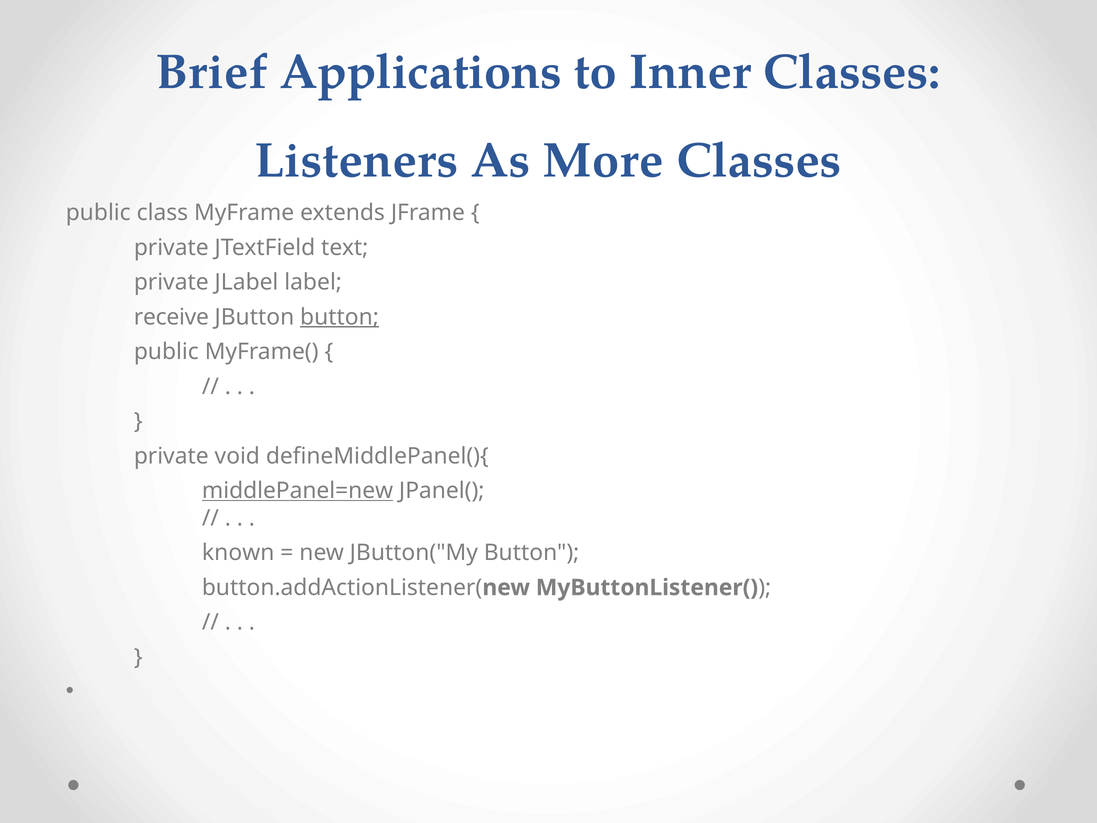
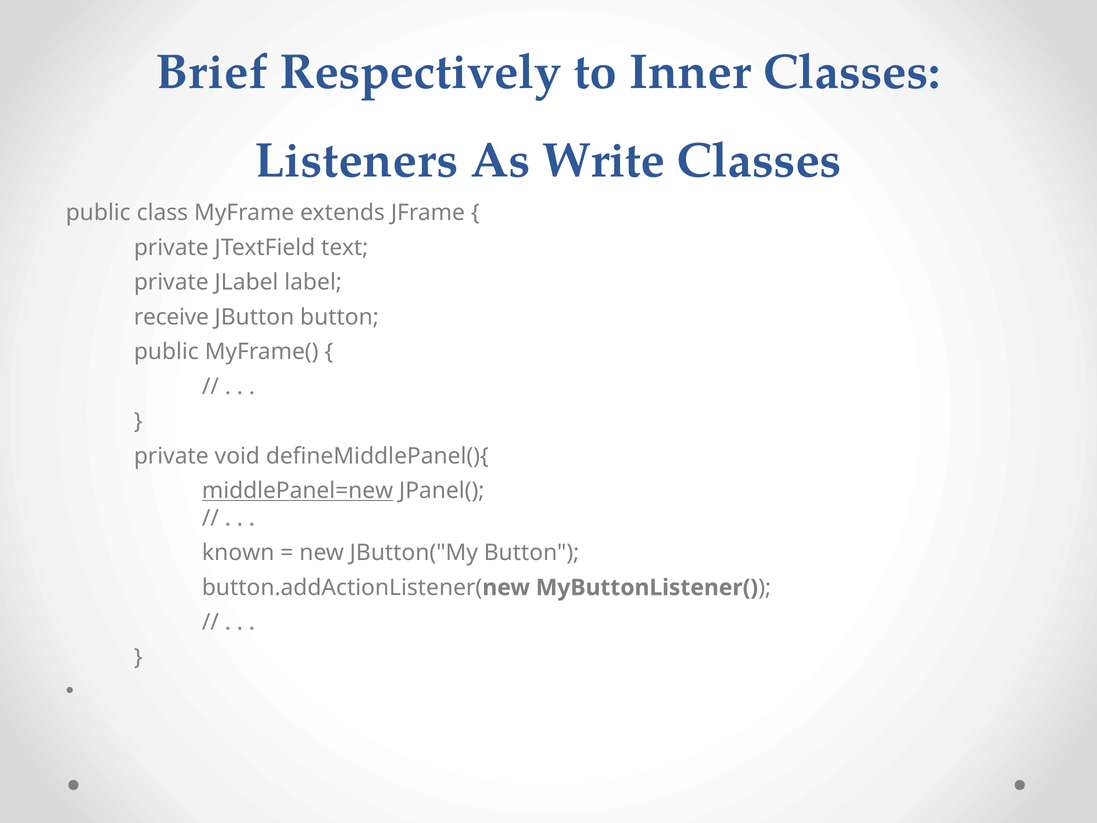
Applications: Applications -> Respectively
More: More -> Write
button at (339, 317) underline: present -> none
